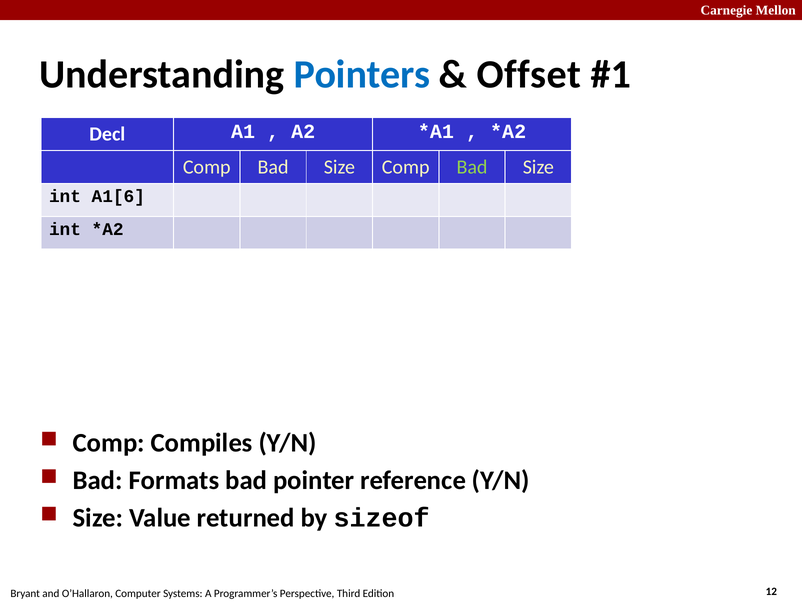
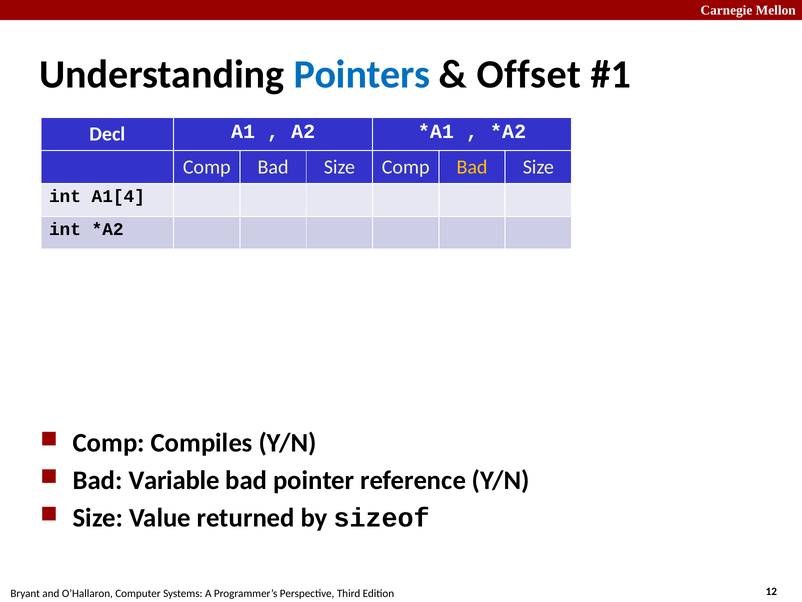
Bad at (472, 167) colour: light green -> yellow
A1[6: A1[6 -> A1[4
Formats: Formats -> Variable
